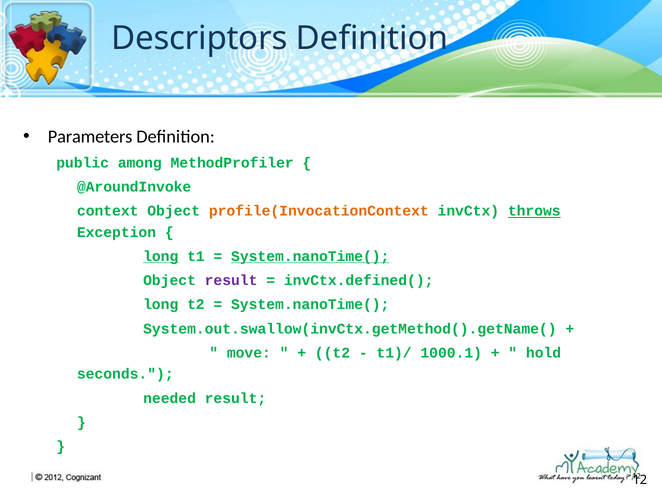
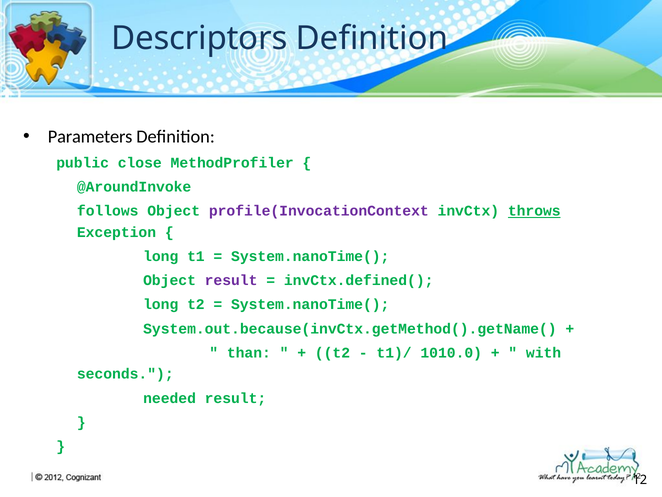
among: among -> close
context: context -> follows
profile(InvocationContext colour: orange -> purple
long at (161, 256) underline: present -> none
System.nanoTime( at (310, 256) underline: present -> none
System.out.swallow(invCtx.getMethod().getName(: System.out.swallow(invCtx.getMethod().getName( -> System.out.because(invCtx.getMethod().getName(
move: move -> than
1000.1: 1000.1 -> 1010.0
hold: hold -> with
